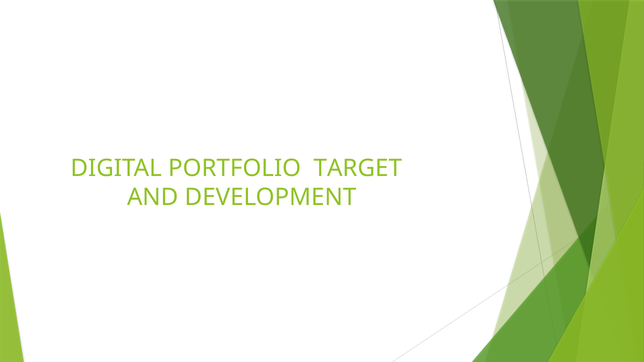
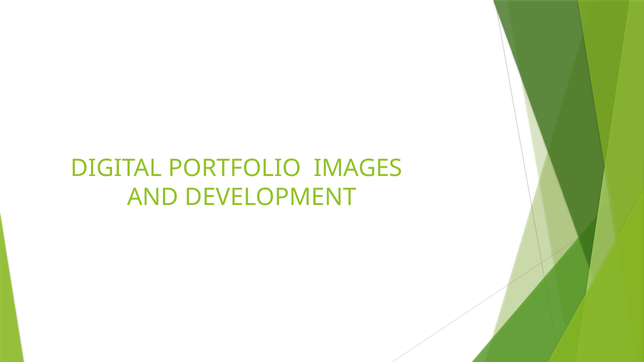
TARGET: TARGET -> IMAGES
